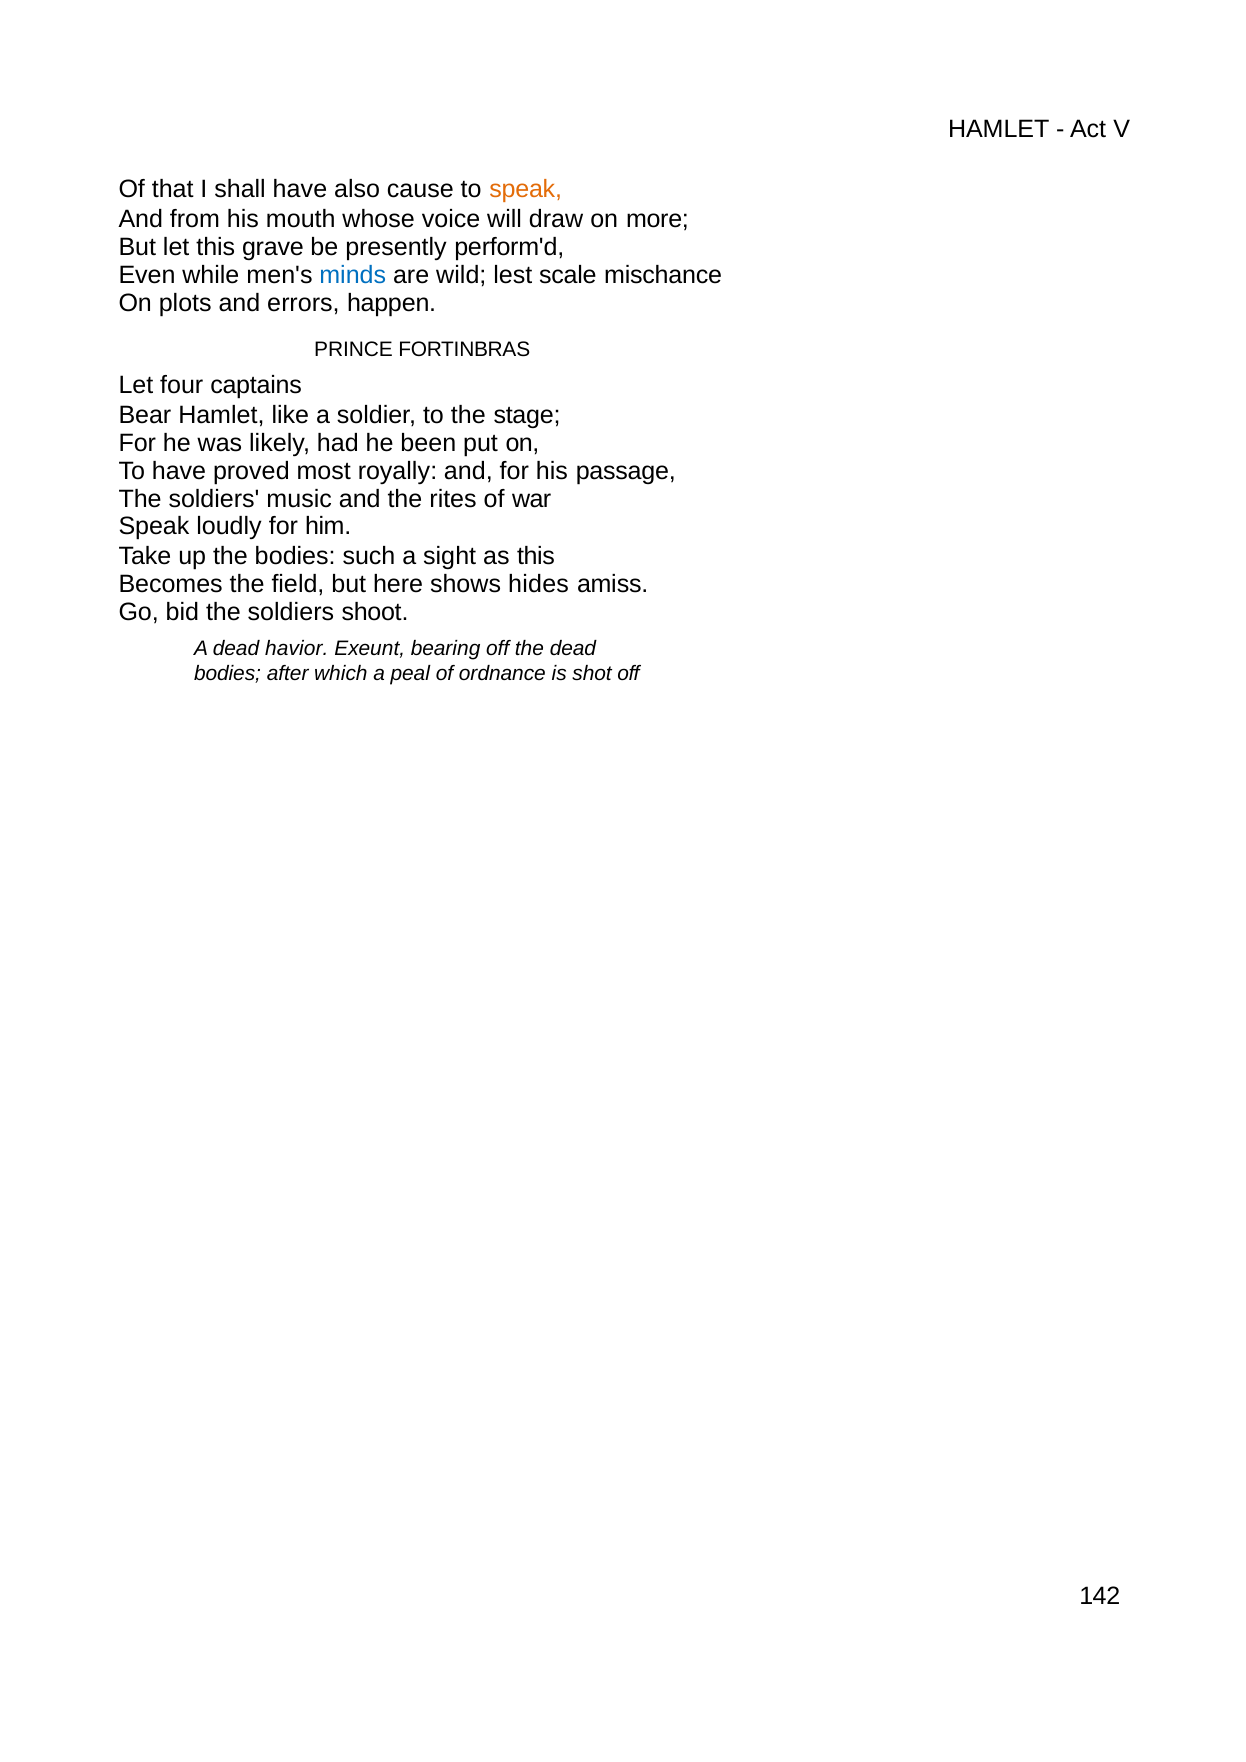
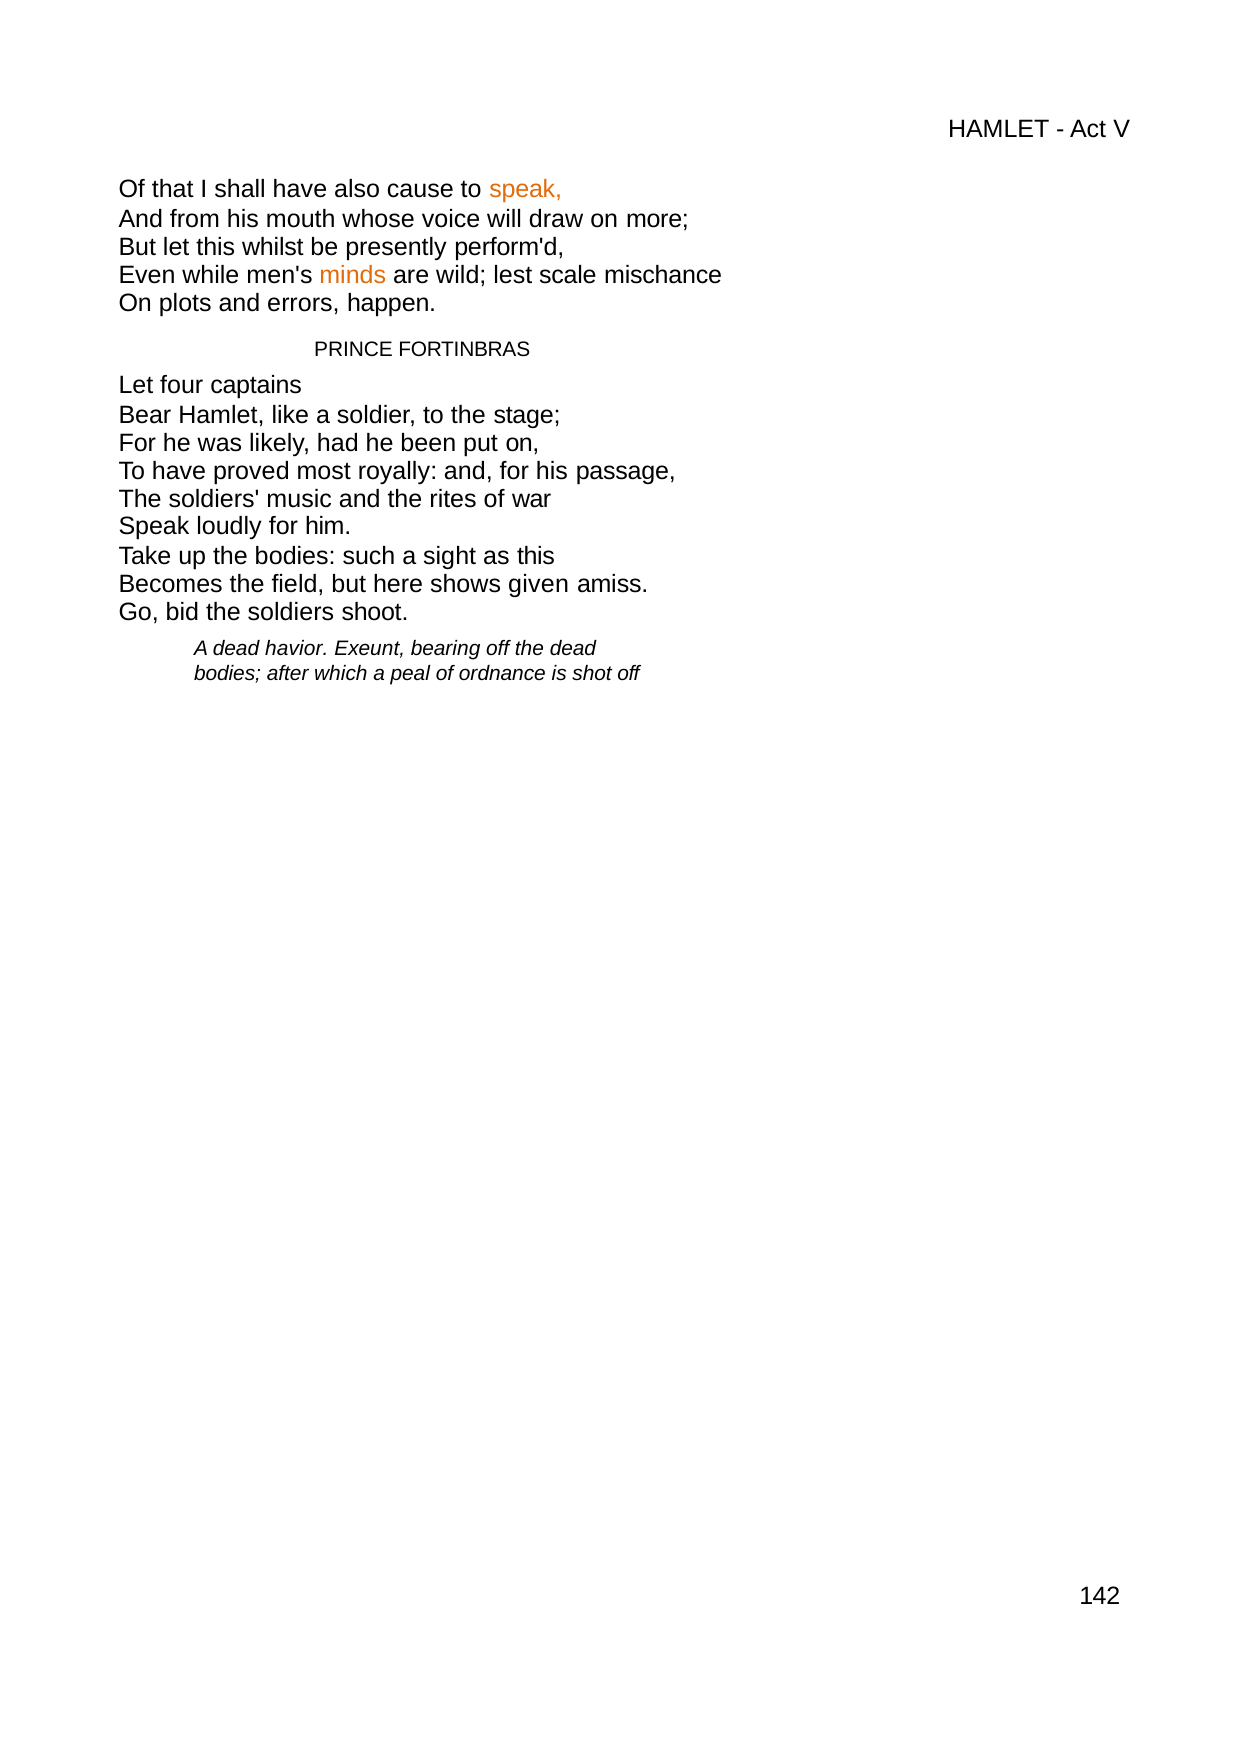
grave: grave -> whilst
minds colour: blue -> orange
hides: hides -> given
